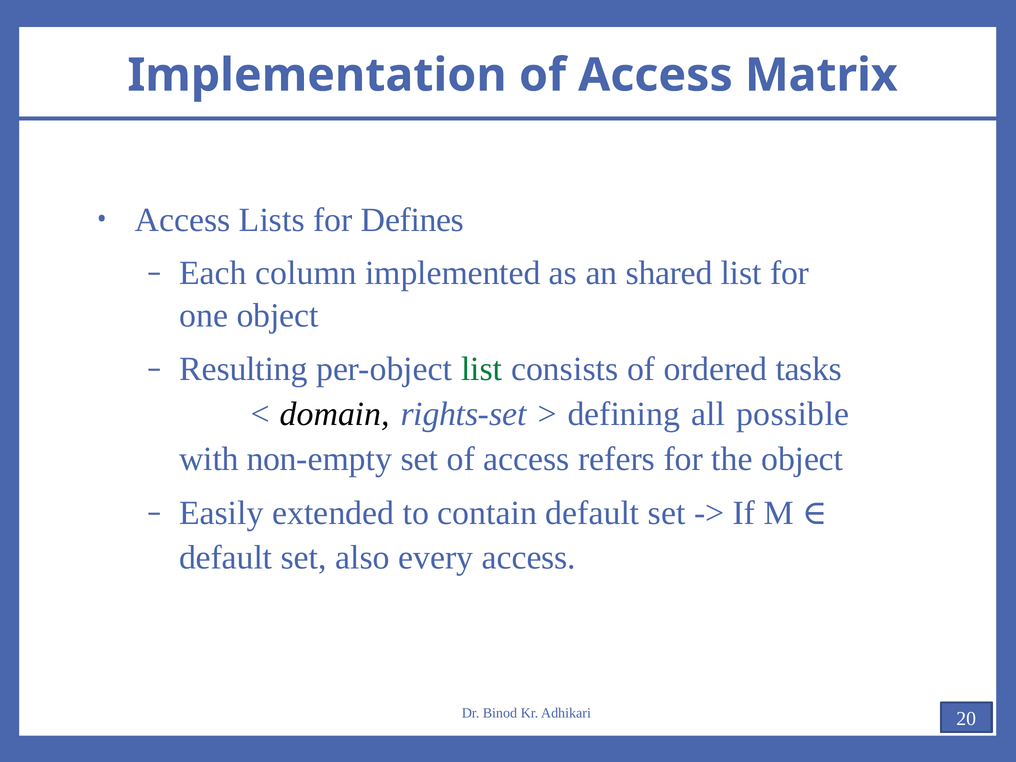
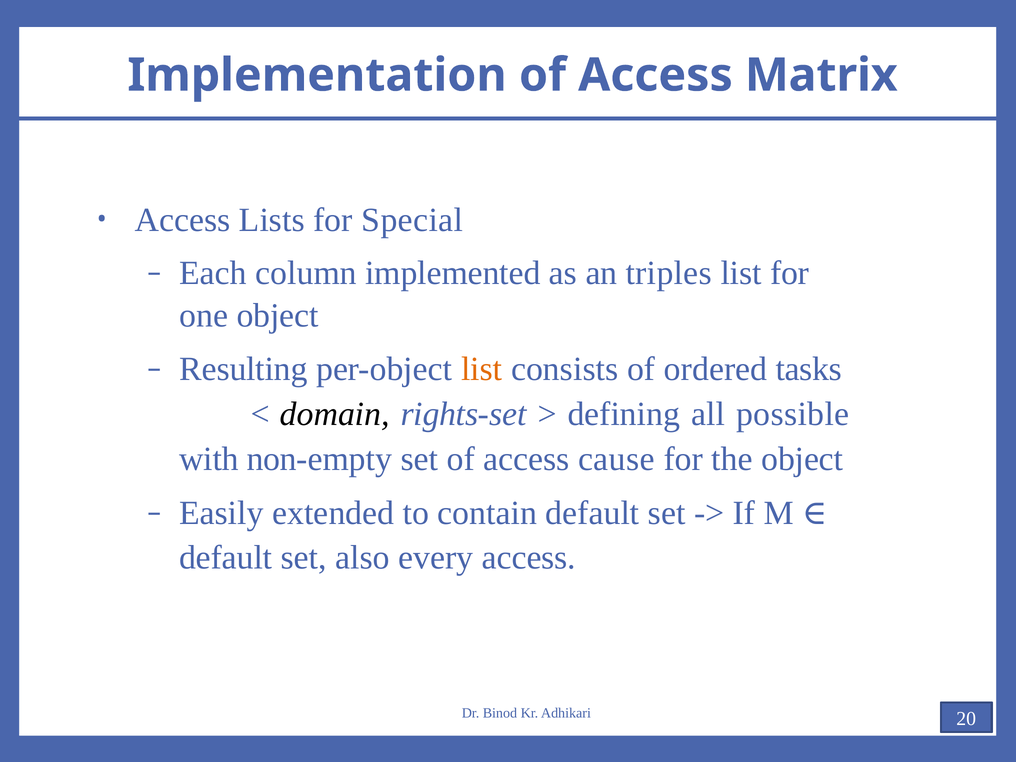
Defines: Defines -> Special
shared: shared -> triples
list at (482, 369) colour: green -> orange
refers: refers -> cause
